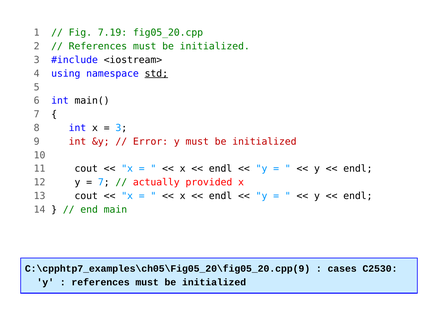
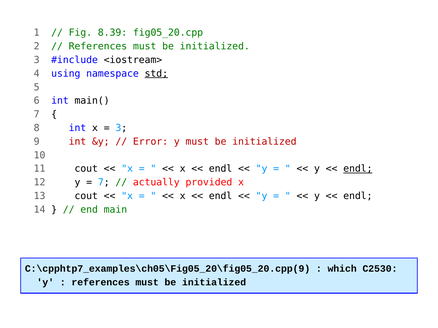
7.19: 7.19 -> 8.39
endl at (358, 169) underline: none -> present
cases: cases -> which
